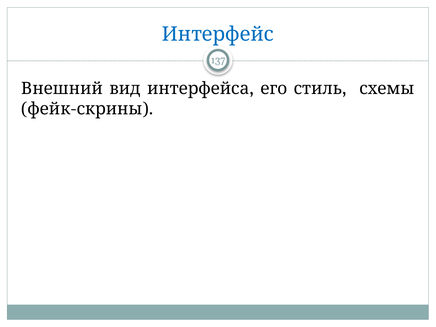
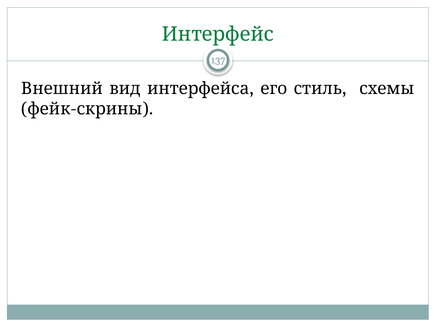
Интерфейс colour: blue -> green
